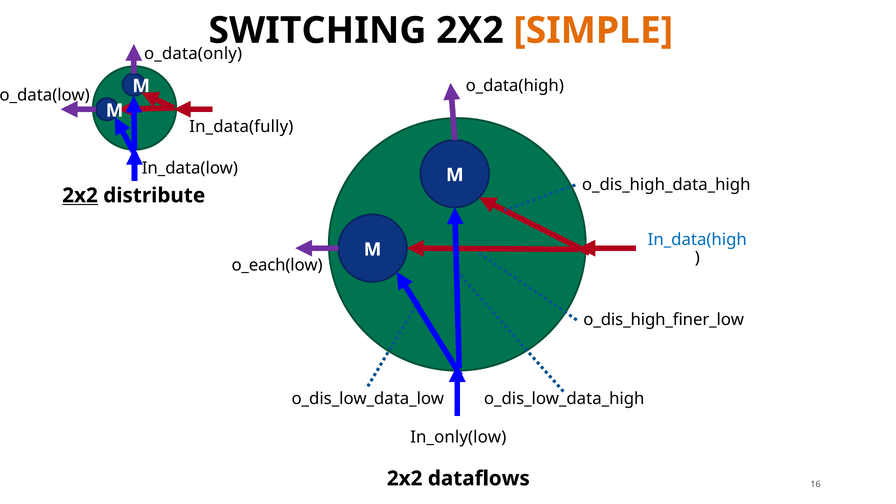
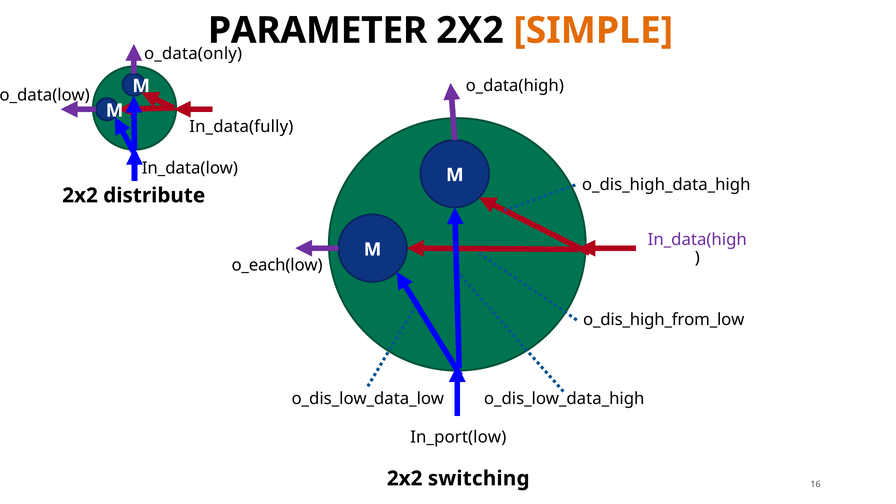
SWITCHING: SWITCHING -> PARAMETER
2x2 at (80, 195) underline: present -> none
In_data(high colour: blue -> purple
o_dis_high_finer_low: o_dis_high_finer_low -> o_dis_high_from_low
In_only(low: In_only(low -> In_port(low
dataflows: dataflows -> switching
